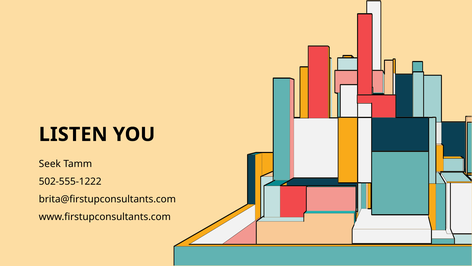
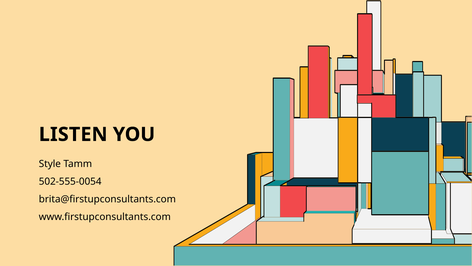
Seek: Seek -> Style
502-555-1222: 502-555-1222 -> 502-555-0054
